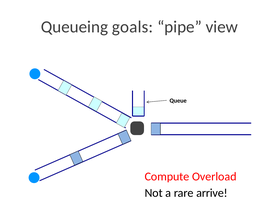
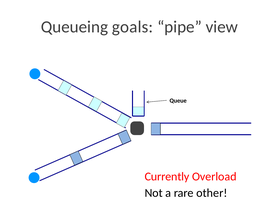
Compute: Compute -> Currently
arrive: arrive -> other
